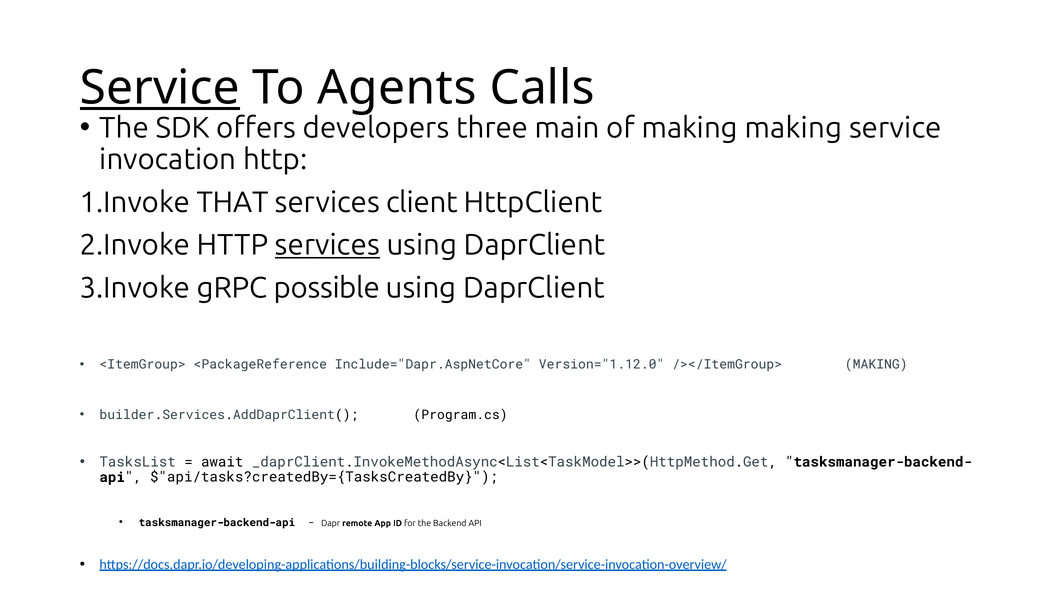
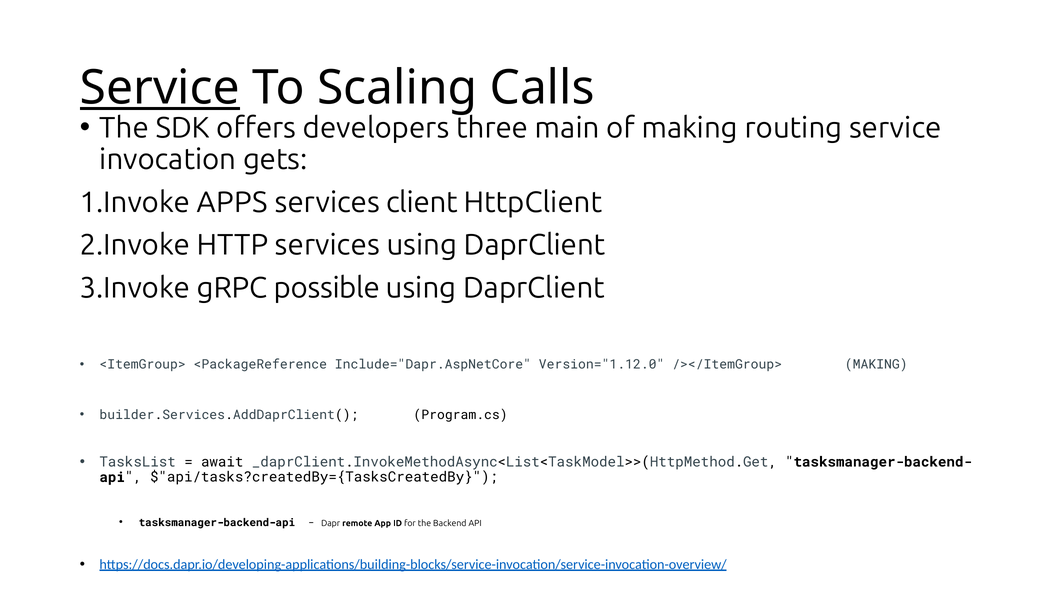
Agents: Agents -> Scaling
making making: making -> routing
invocation http: http -> gets
THAT: THAT -> APPS
services at (327, 245) underline: present -> none
